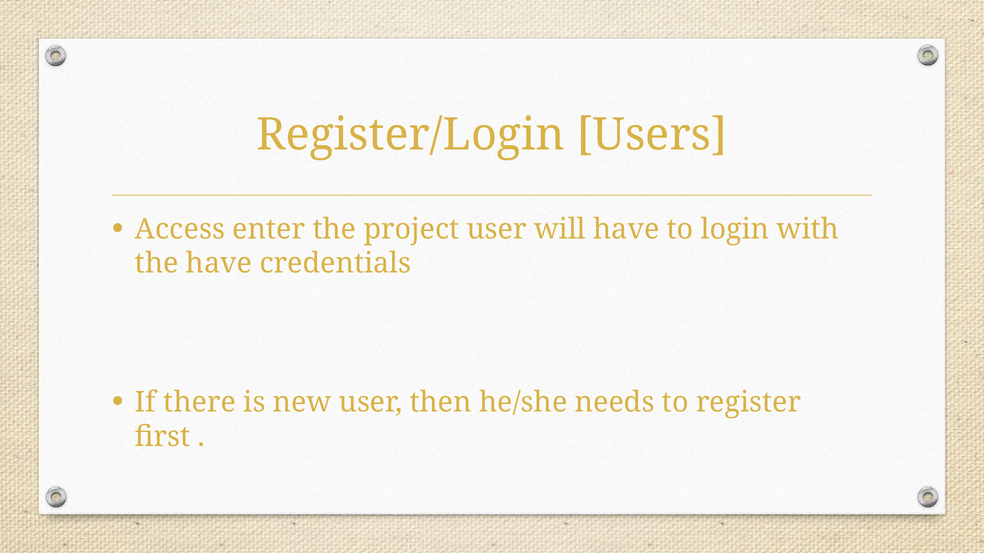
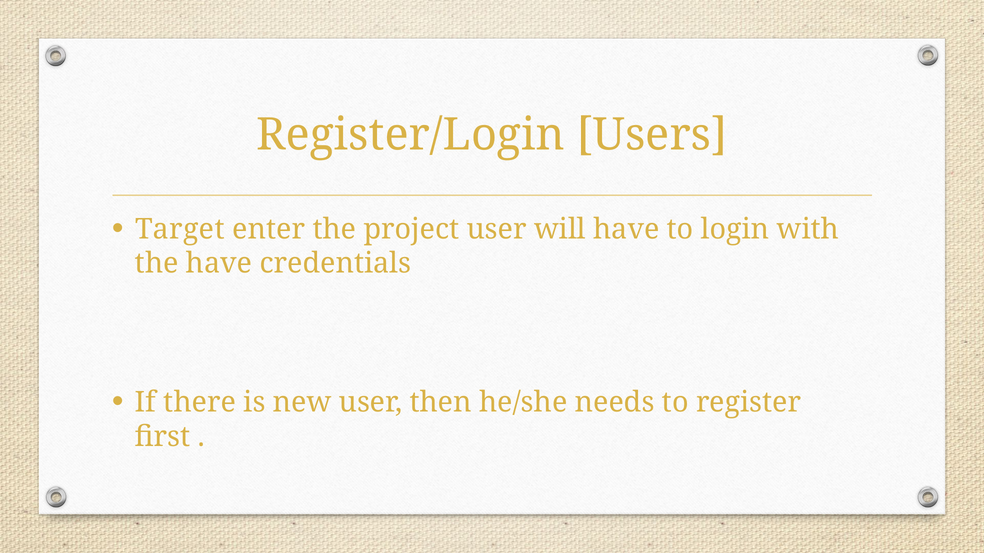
Access: Access -> Target
